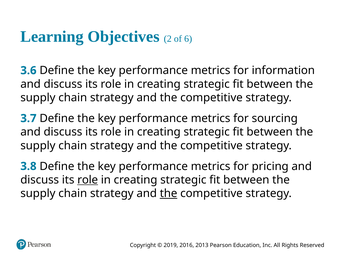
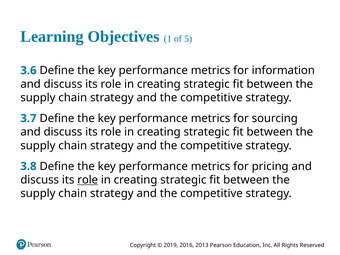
2: 2 -> 1
6: 6 -> 5
the at (169, 193) underline: present -> none
